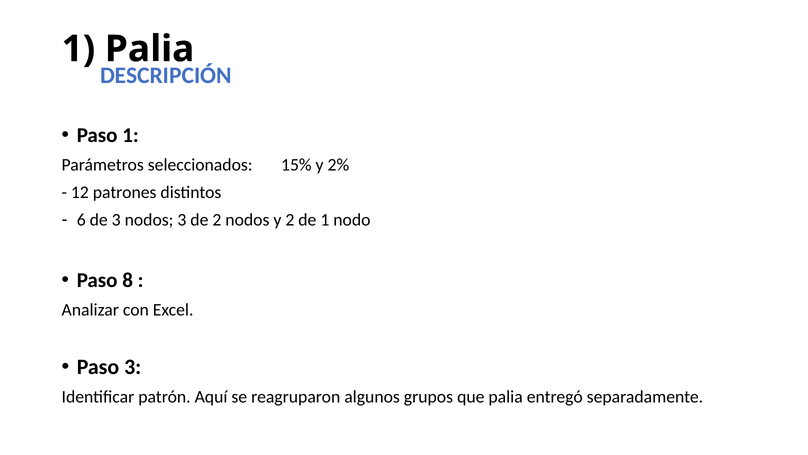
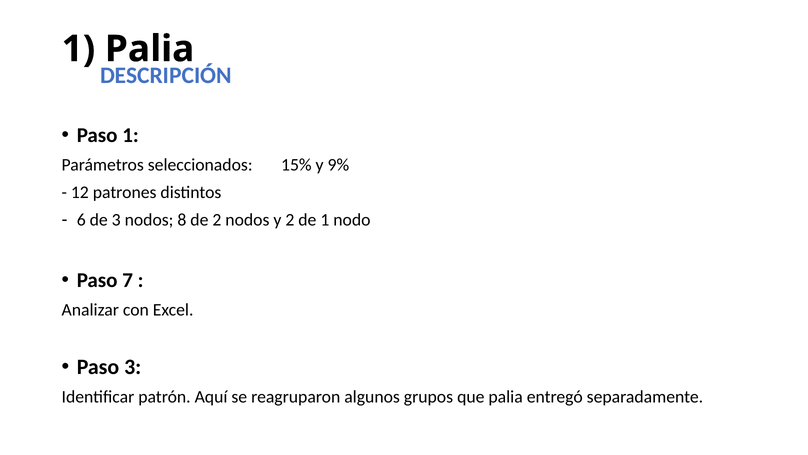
2%: 2% -> 9%
nodos 3: 3 -> 8
8: 8 -> 7
